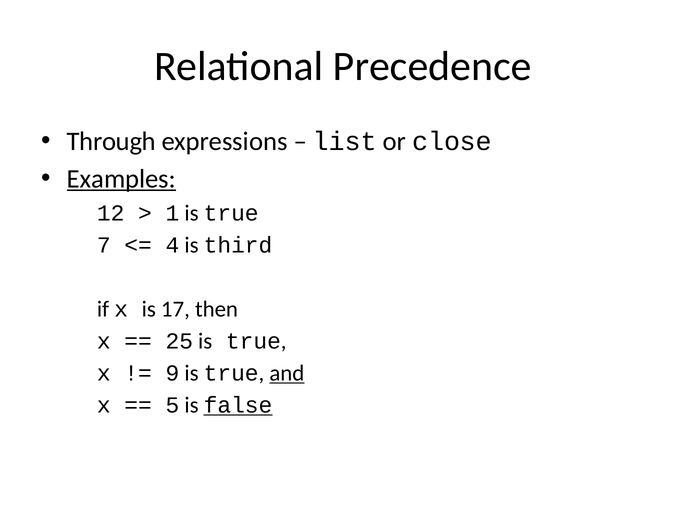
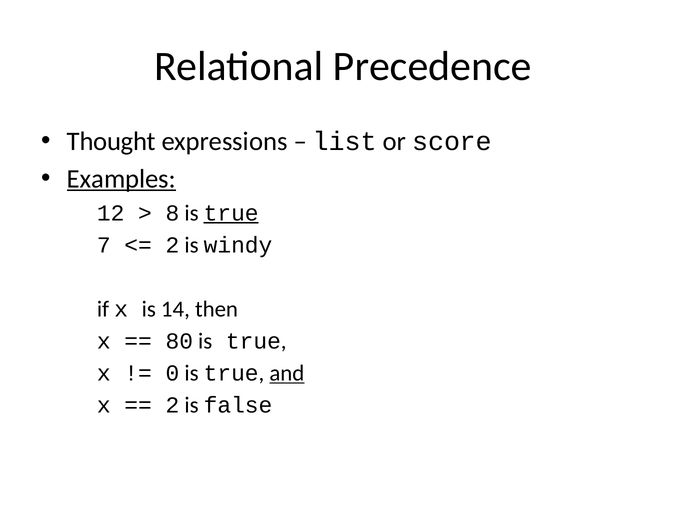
Through: Through -> Thought
close: close -> score
1: 1 -> 8
true at (231, 213) underline: none -> present
4 at (172, 245): 4 -> 2
third: third -> windy
17: 17 -> 14
25: 25 -> 80
9: 9 -> 0
5 at (172, 405): 5 -> 2
false underline: present -> none
